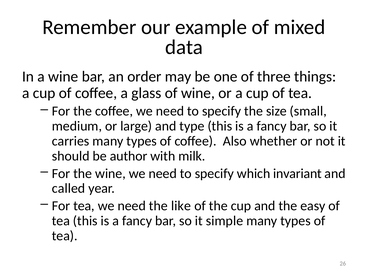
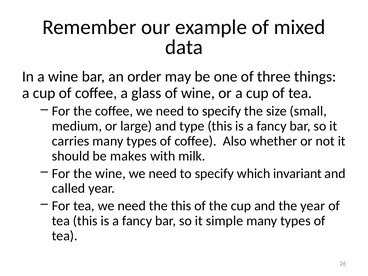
author: author -> makes
the like: like -> this
the easy: easy -> year
